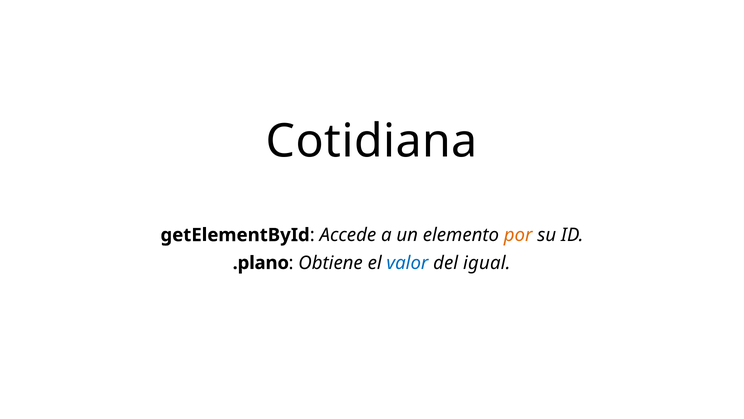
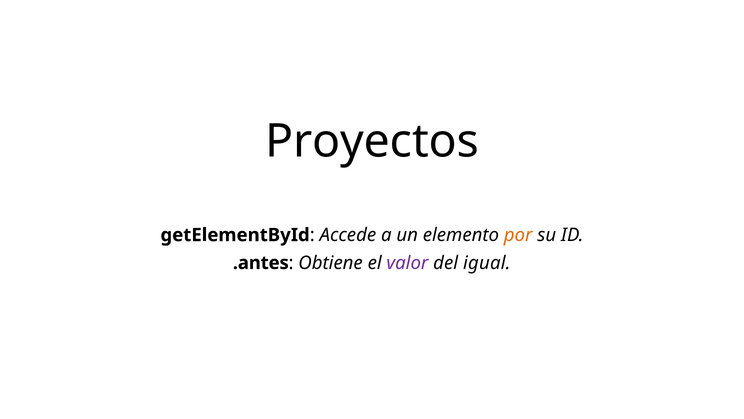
Cotidiana: Cotidiana -> Proyectos
.plano: .plano -> .antes
valor colour: blue -> purple
